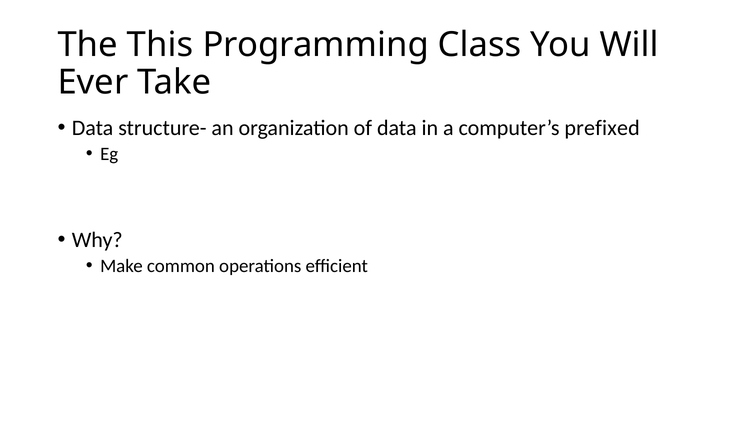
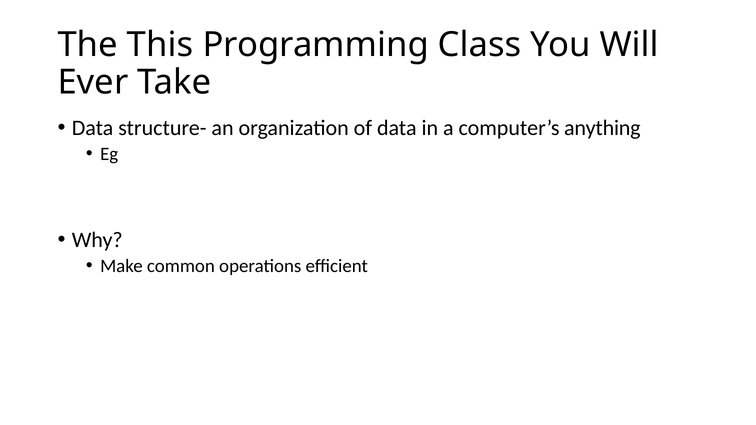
prefixed: prefixed -> anything
